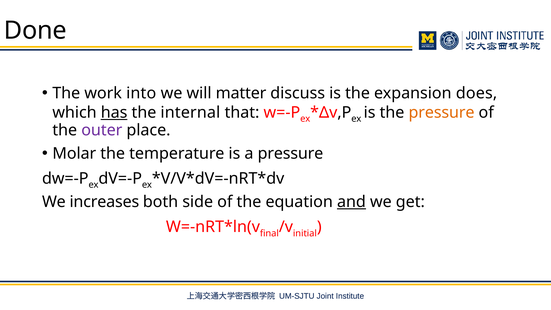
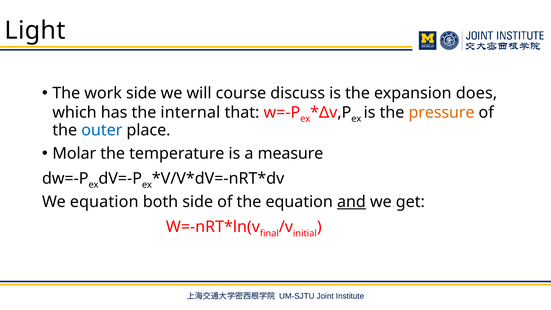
Done: Done -> Light
work into: into -> side
matter: matter -> course
has underline: present -> none
outer colour: purple -> blue
a pressure: pressure -> measure
We increases: increases -> equation
